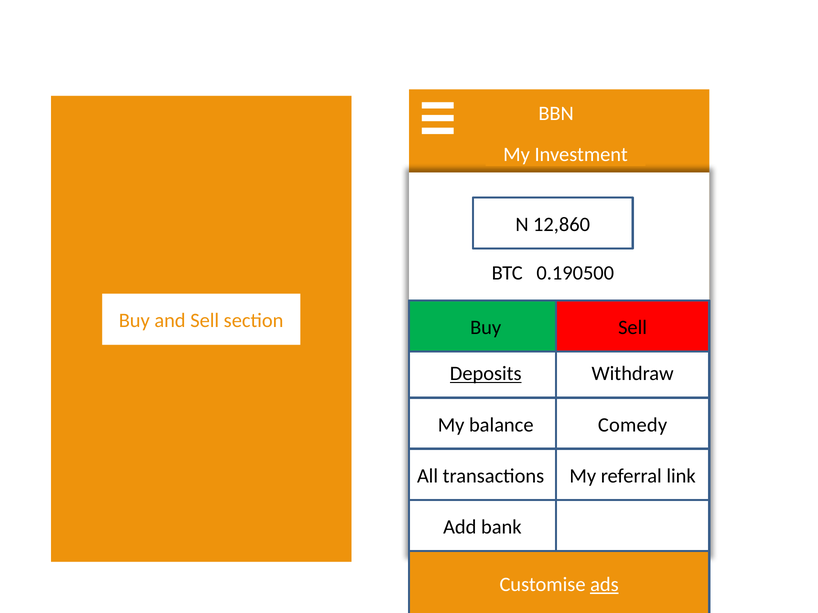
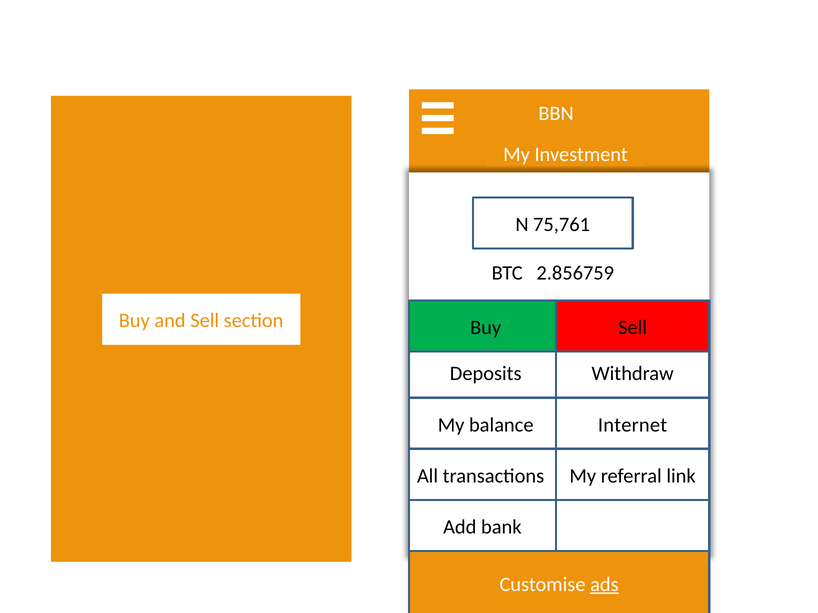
12,860: 12,860 -> 75,761
0.190500: 0.190500 -> 2.856759
Deposits underline: present -> none
Comedy: Comedy -> Internet
